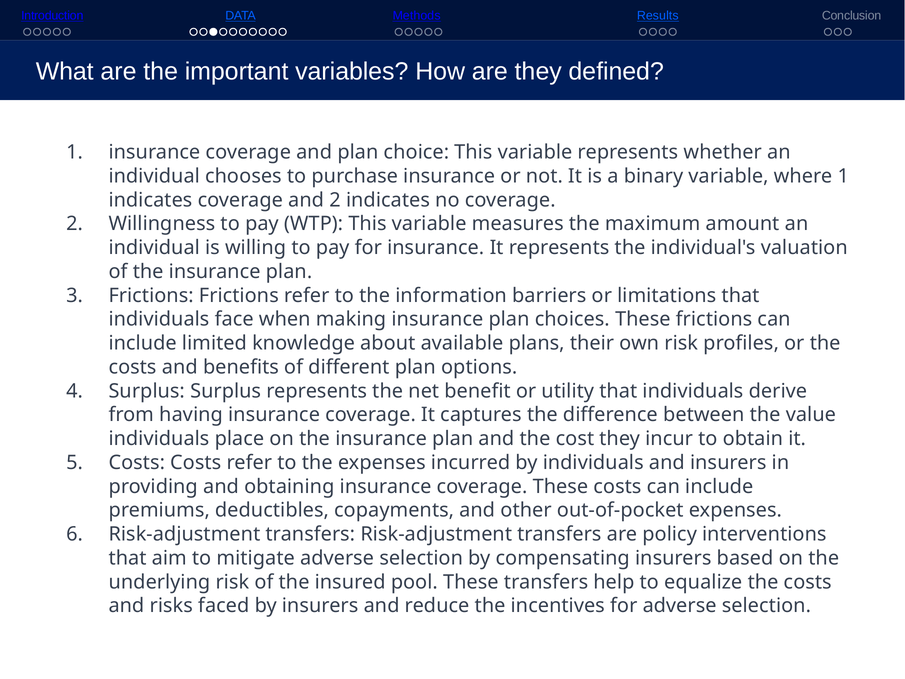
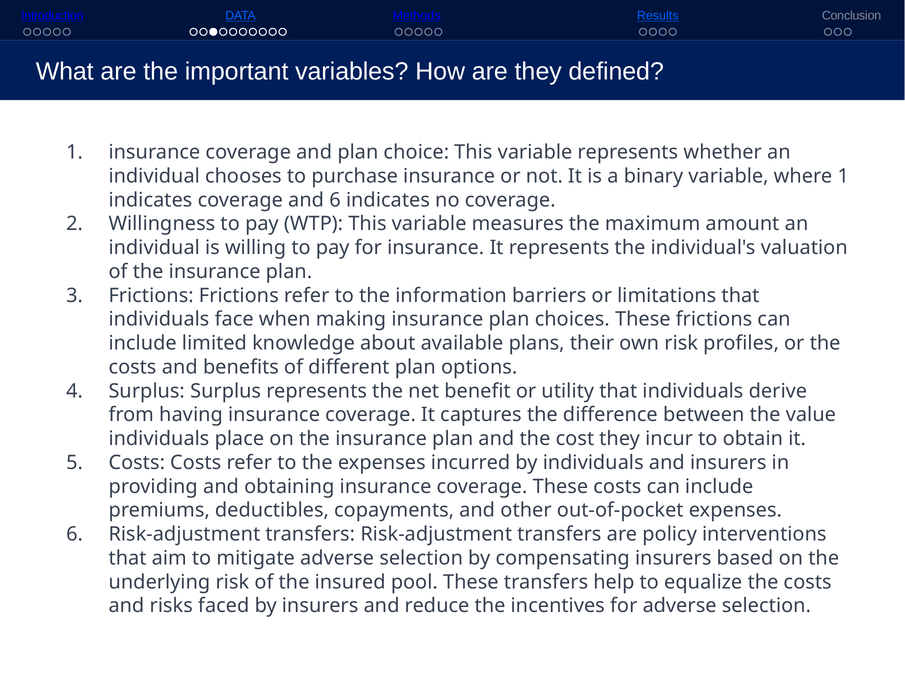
and 2: 2 -> 6
